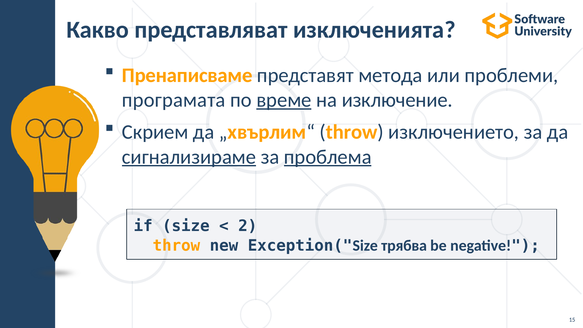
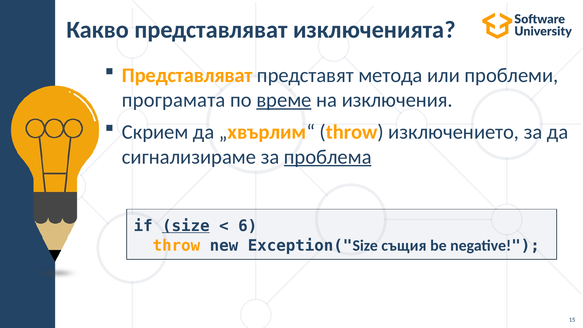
Пренаписваме at (187, 75): Пренаписваме -> Представляват
изключение: изключение -> изключения
сигнализираме underline: present -> none
size underline: none -> present
2: 2 -> 6
трябва: трябва -> същия
